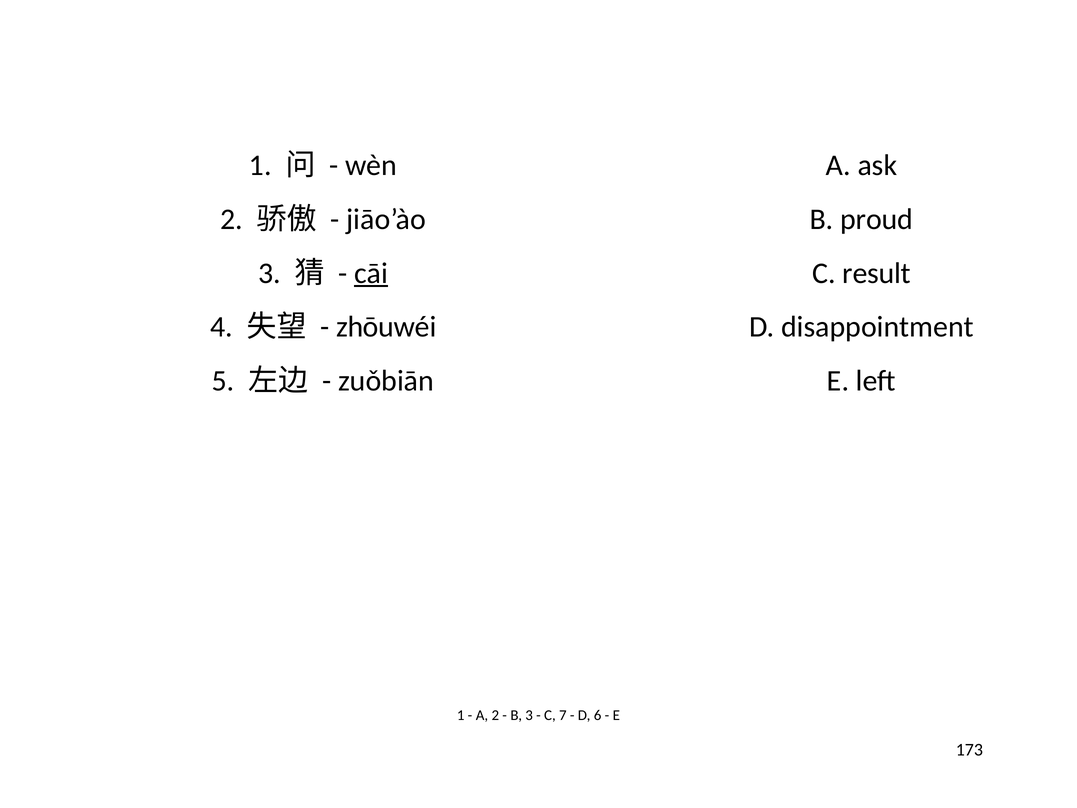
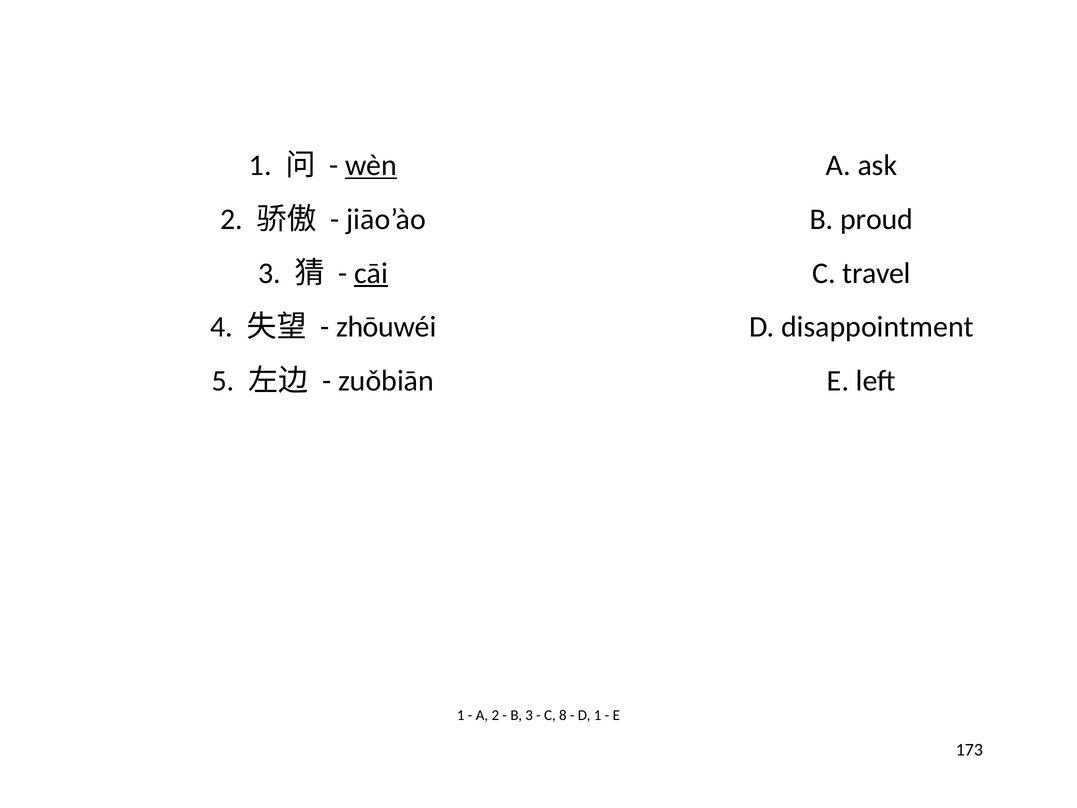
wèn underline: none -> present
result: result -> travel
7: 7 -> 8
D 6: 6 -> 1
